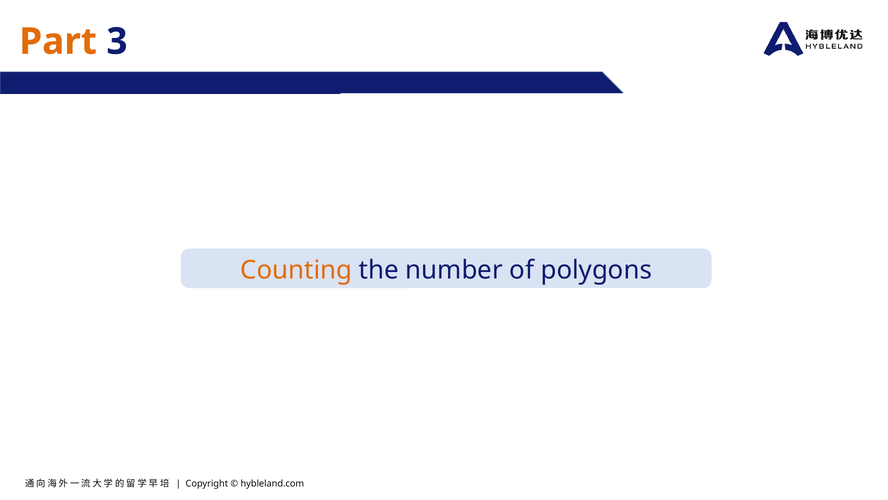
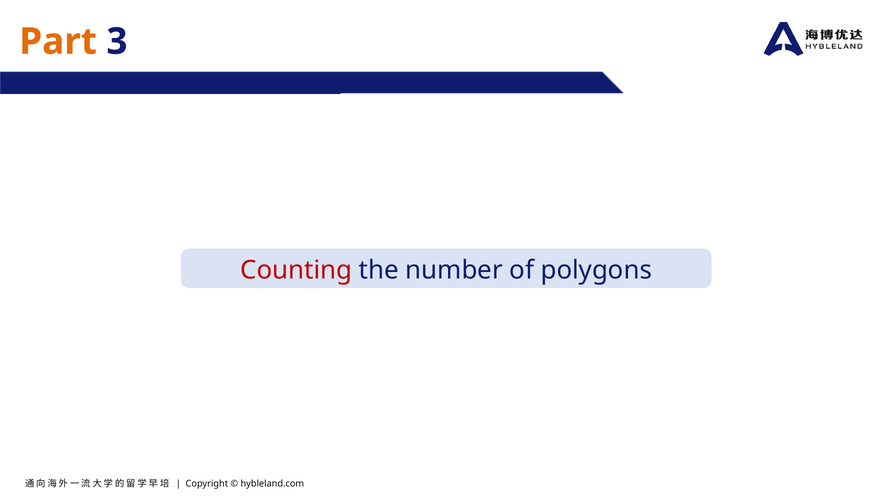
Counting colour: orange -> red
